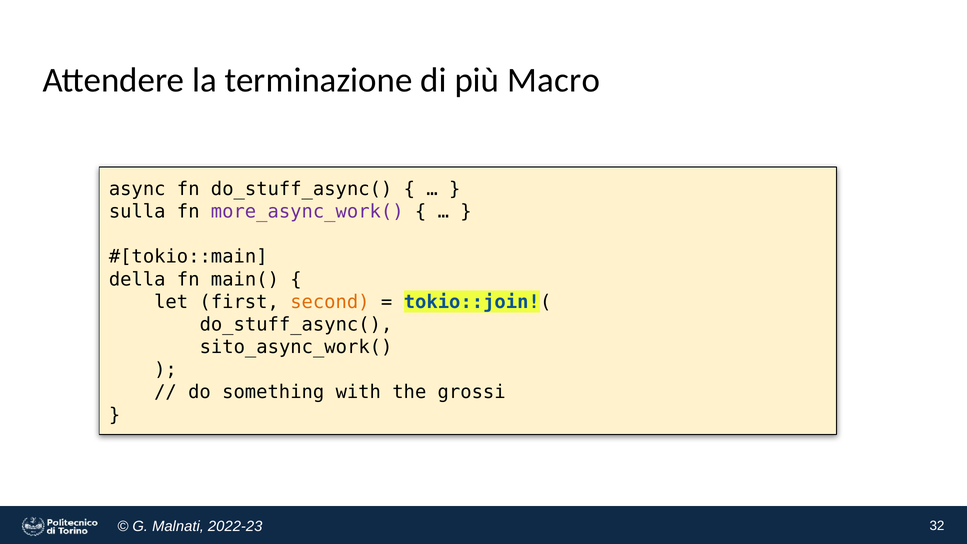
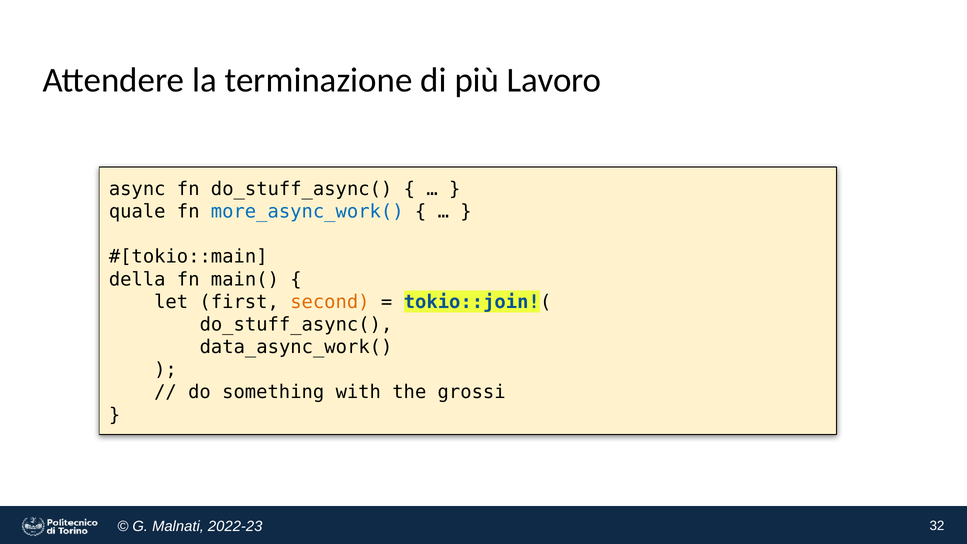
Macro: Macro -> Lavoro
sulla: sulla -> quale
more_async_work( colour: purple -> blue
sito_async_work(: sito_async_work( -> data_async_work(
